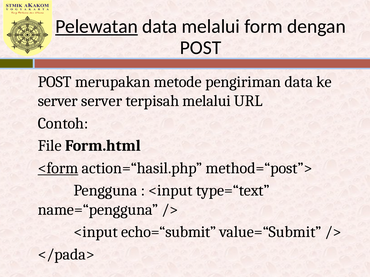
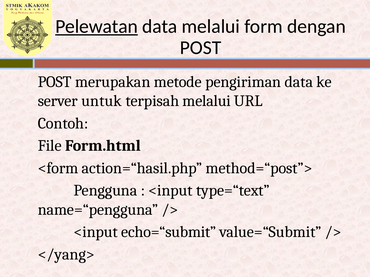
server server: server -> untuk
<form underline: present -> none
</pada>: </pada> -> </yang>
